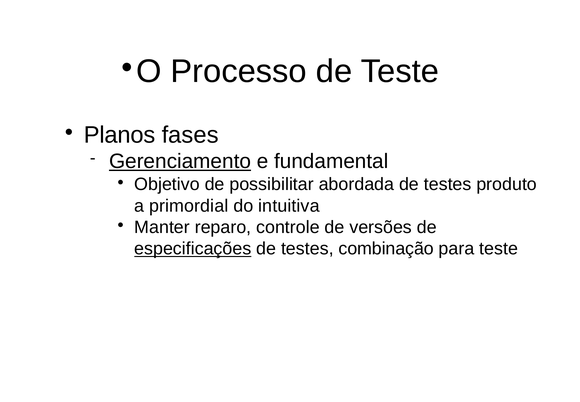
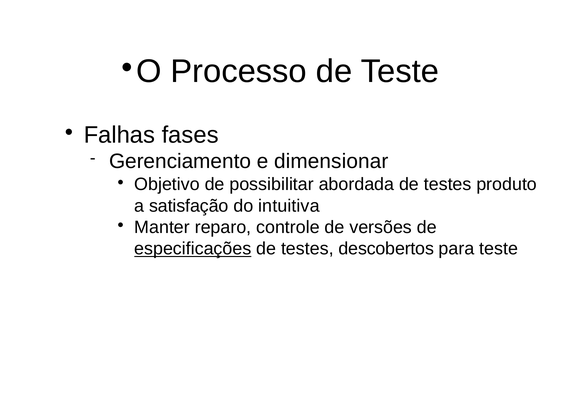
Planos: Planos -> Falhas
Gerenciamento underline: present -> none
fundamental: fundamental -> dimensionar
primordial: primordial -> satisfação
combinação: combinação -> descobertos
